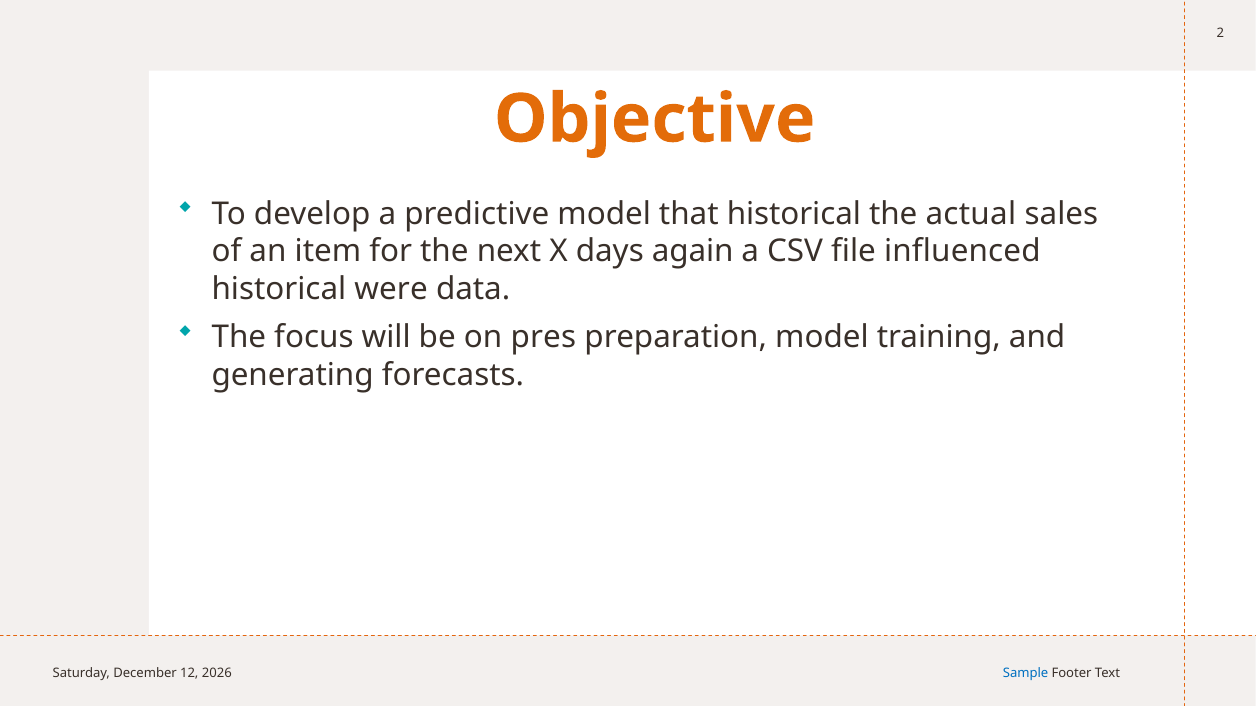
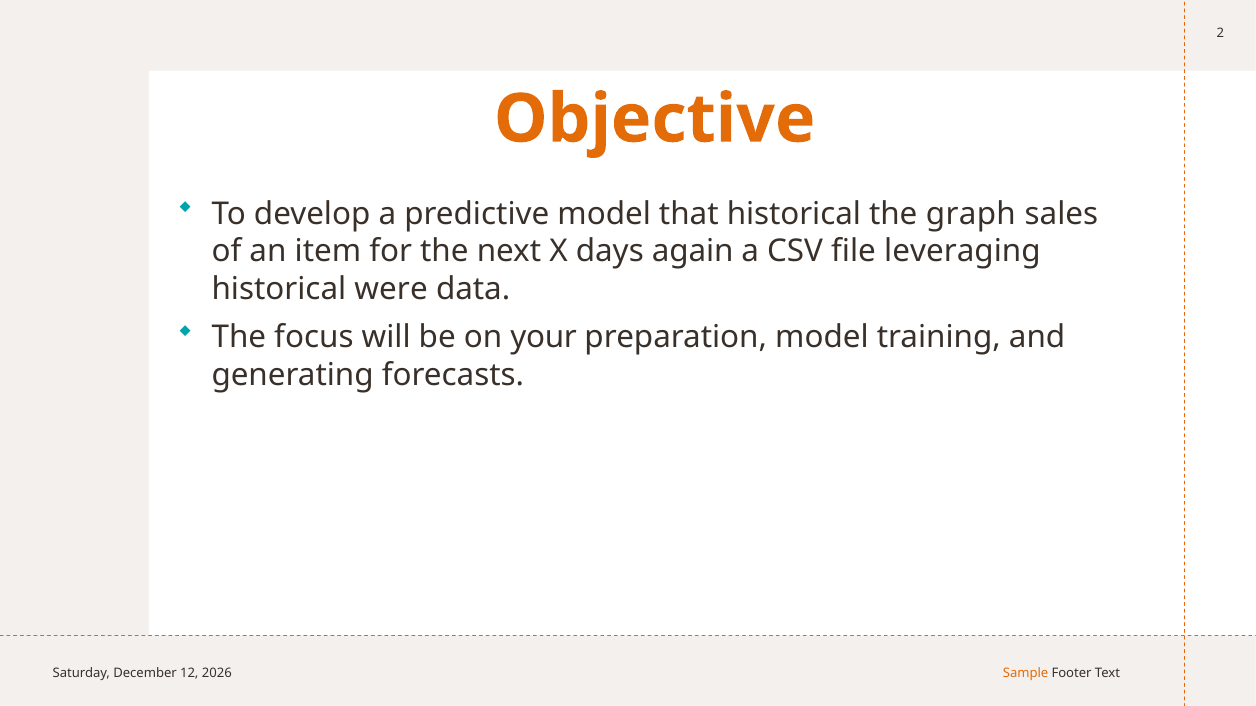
actual: actual -> graph
influenced: influenced -> leveraging
pres: pres -> your
Sample colour: blue -> orange
